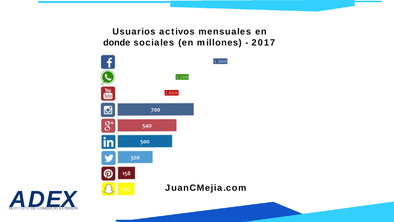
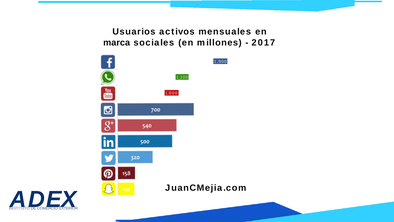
donde: donde -> marca
